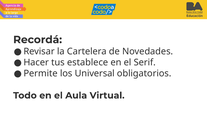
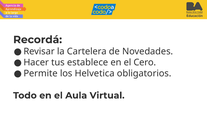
Serif: Serif -> Cero
Universal: Universal -> Helvetica
